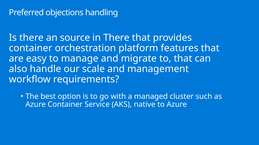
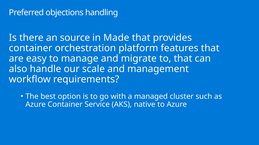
in There: There -> Made
